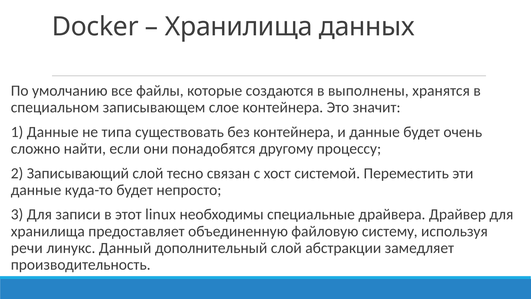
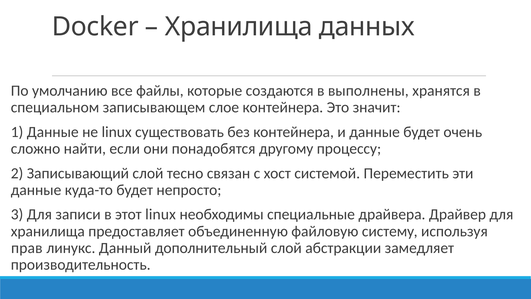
не типа: типа -> linux
речи: речи -> прав
